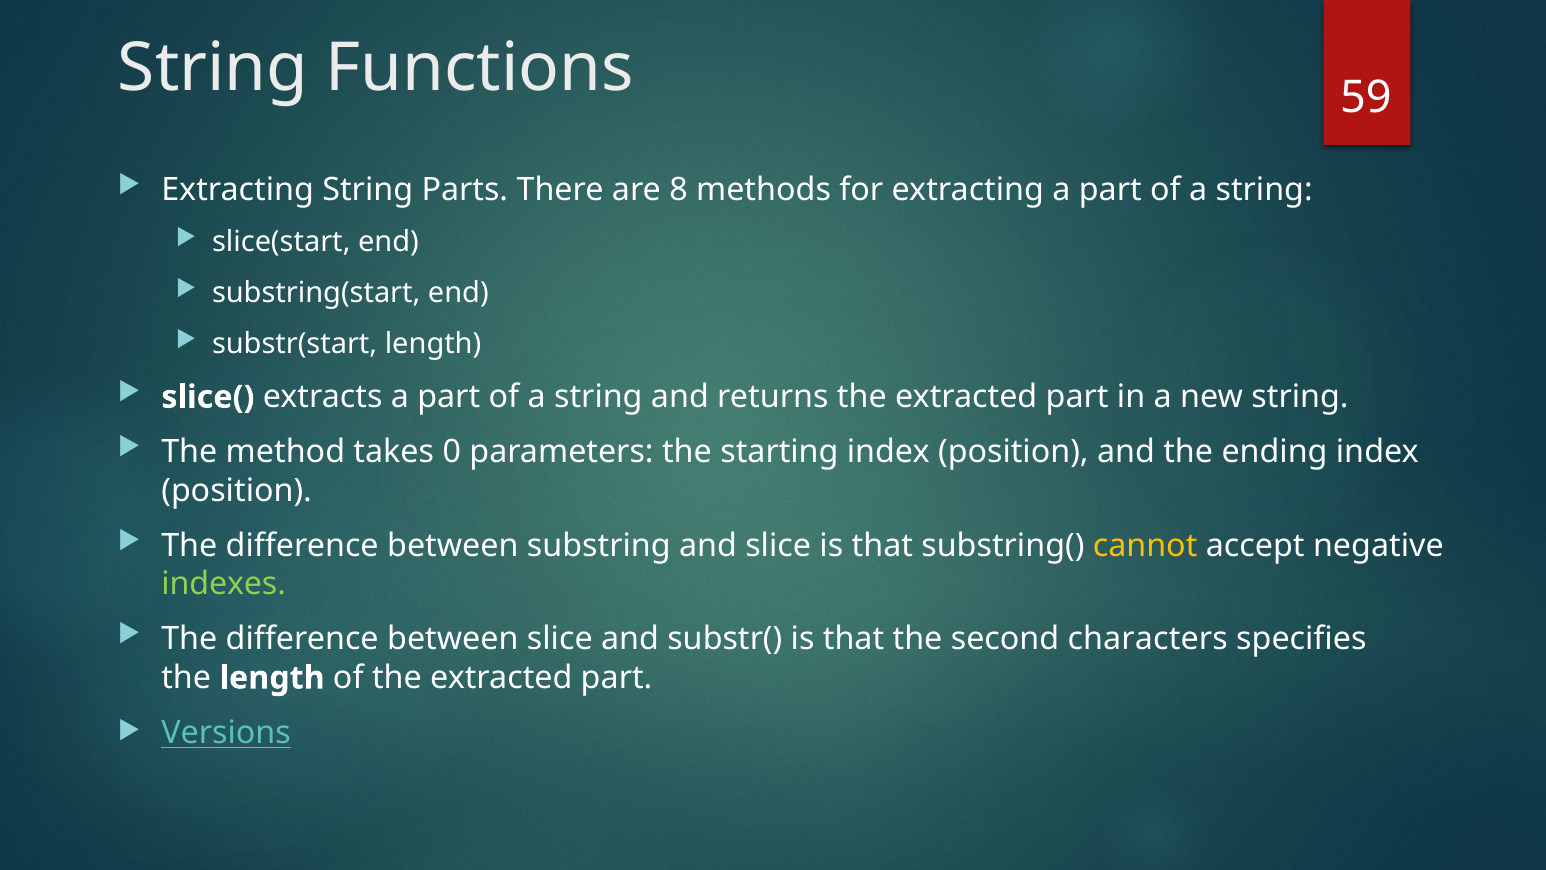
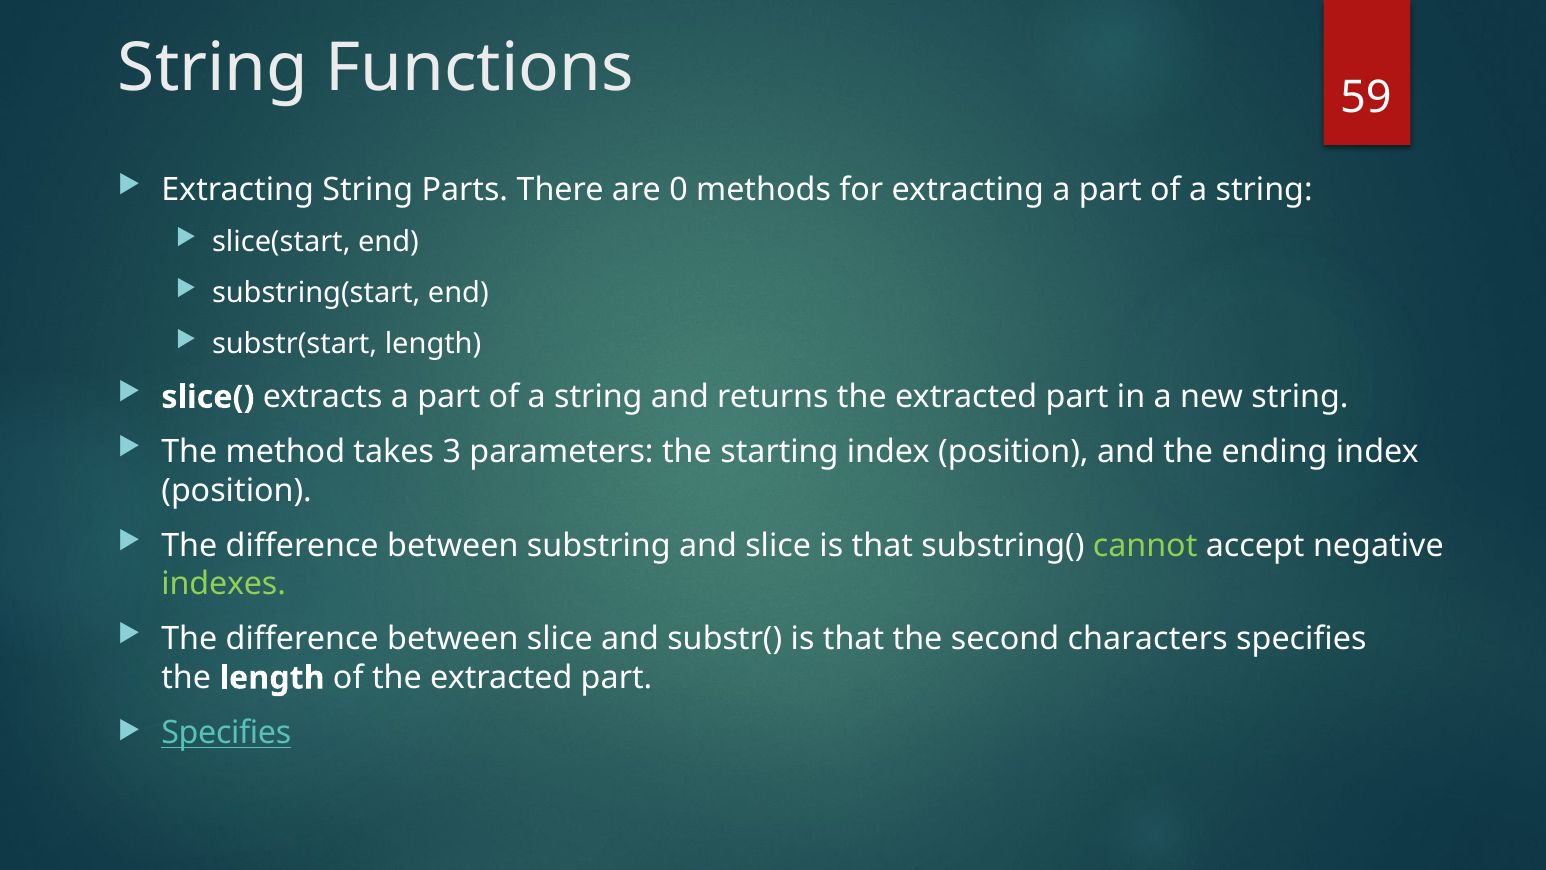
8: 8 -> 0
0: 0 -> 3
cannot colour: yellow -> light green
Versions at (226, 732): Versions -> Specifies
